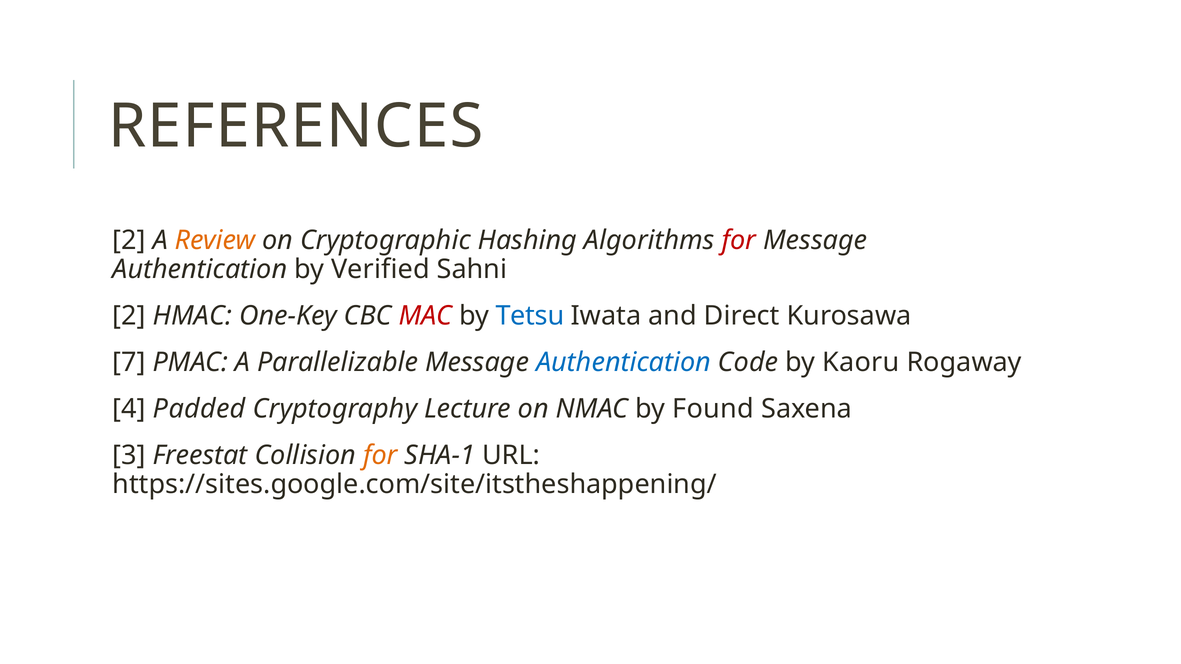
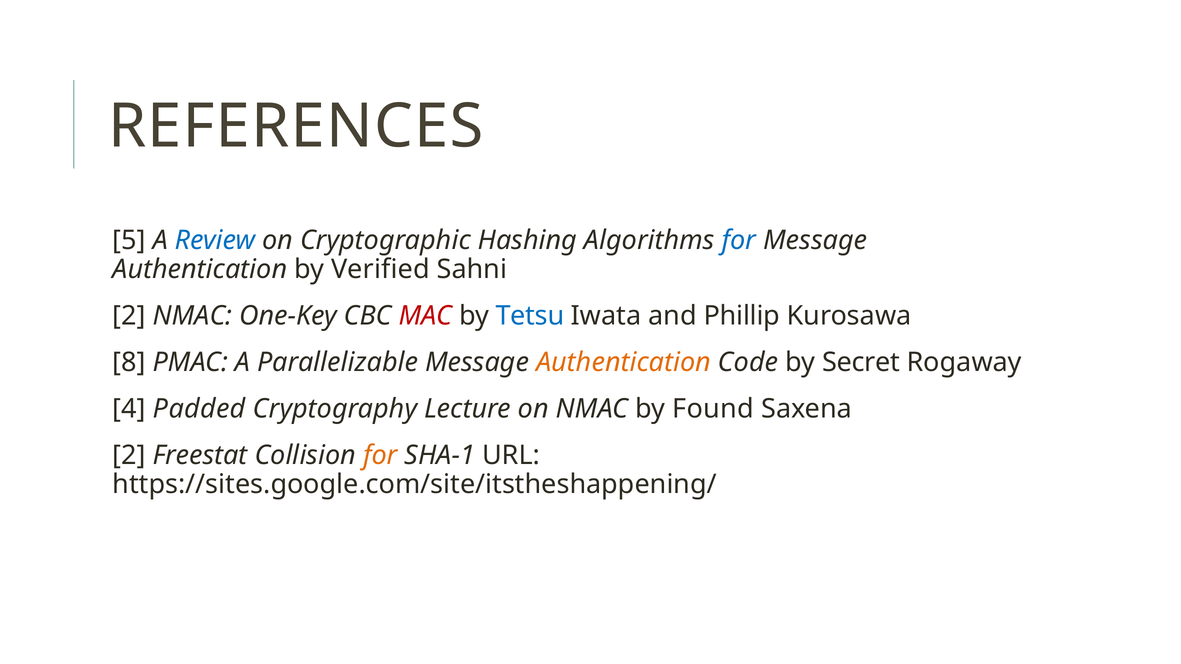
2 at (129, 240): 2 -> 5
Review colour: orange -> blue
for at (739, 240) colour: red -> blue
2 HMAC: HMAC -> NMAC
Direct: Direct -> Phillip
7: 7 -> 8
Authentication at (624, 362) colour: blue -> orange
Kaoru: Kaoru -> Secret
3 at (129, 455): 3 -> 2
